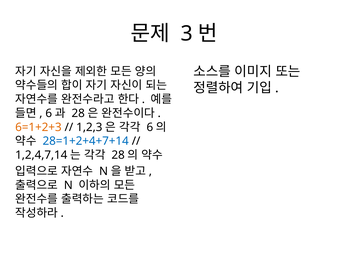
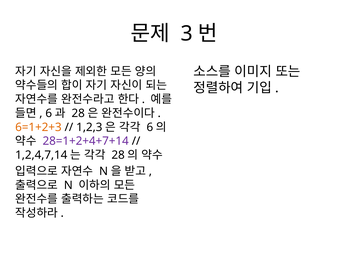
28=1+2+4+7+14 colour: blue -> purple
